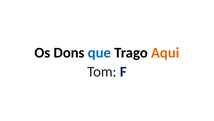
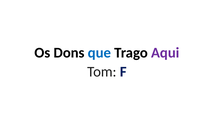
Aqui colour: orange -> purple
